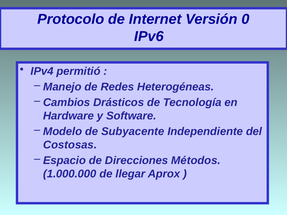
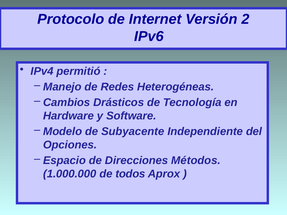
0: 0 -> 2
Costosas: Costosas -> Opciones
llegar: llegar -> todos
